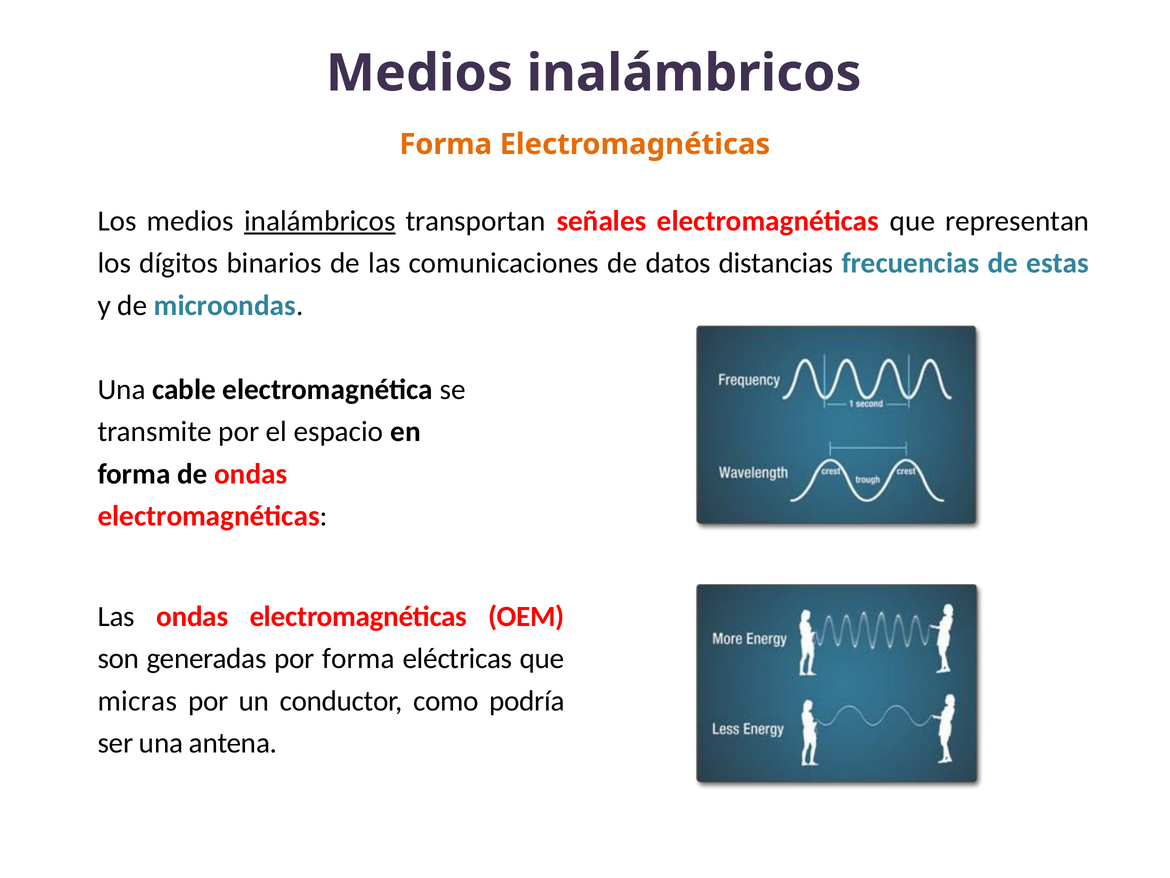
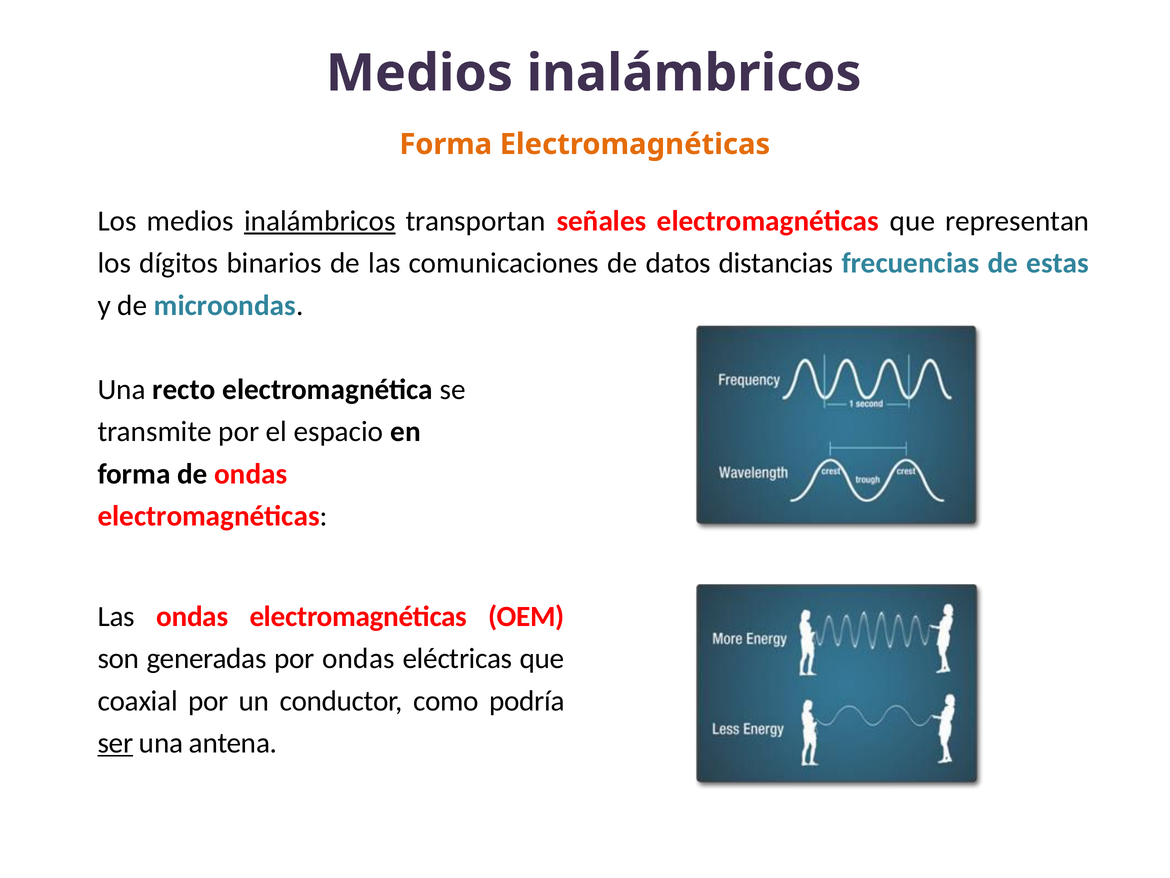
cable: cable -> recto
por forma: forma -> ondas
micras: micras -> coaxial
ser underline: none -> present
